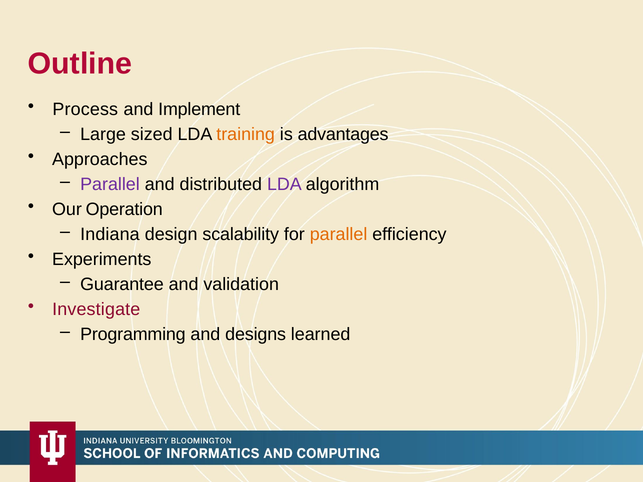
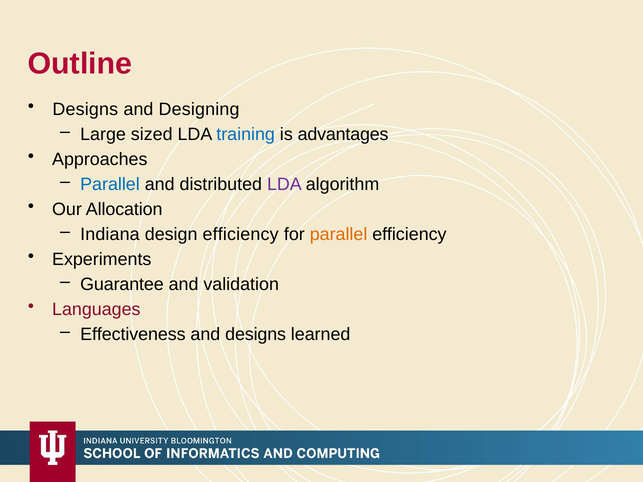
Process at (85, 109): Process -> Designs
Implement: Implement -> Designing
training colour: orange -> blue
Parallel at (110, 184) colour: purple -> blue
Operation: Operation -> Allocation
design scalability: scalability -> efficiency
Investigate: Investigate -> Languages
Programming: Programming -> Effectiveness
